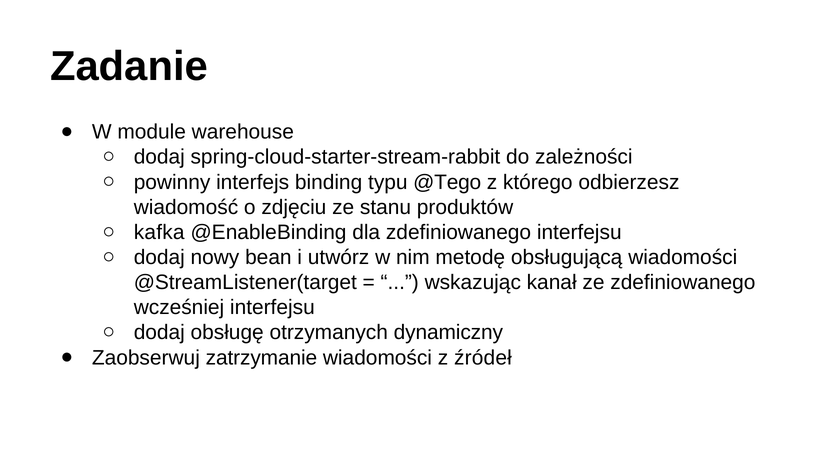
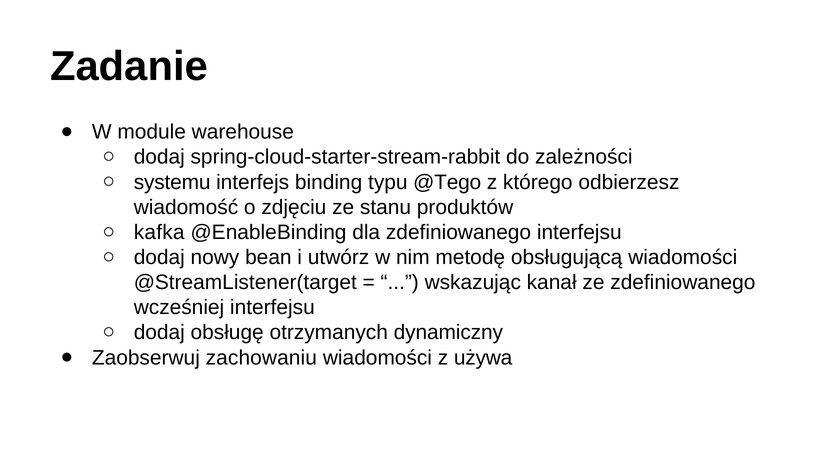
powinny: powinny -> systemu
zatrzymanie: zatrzymanie -> zachowaniu
źródeł: źródeł -> używa
